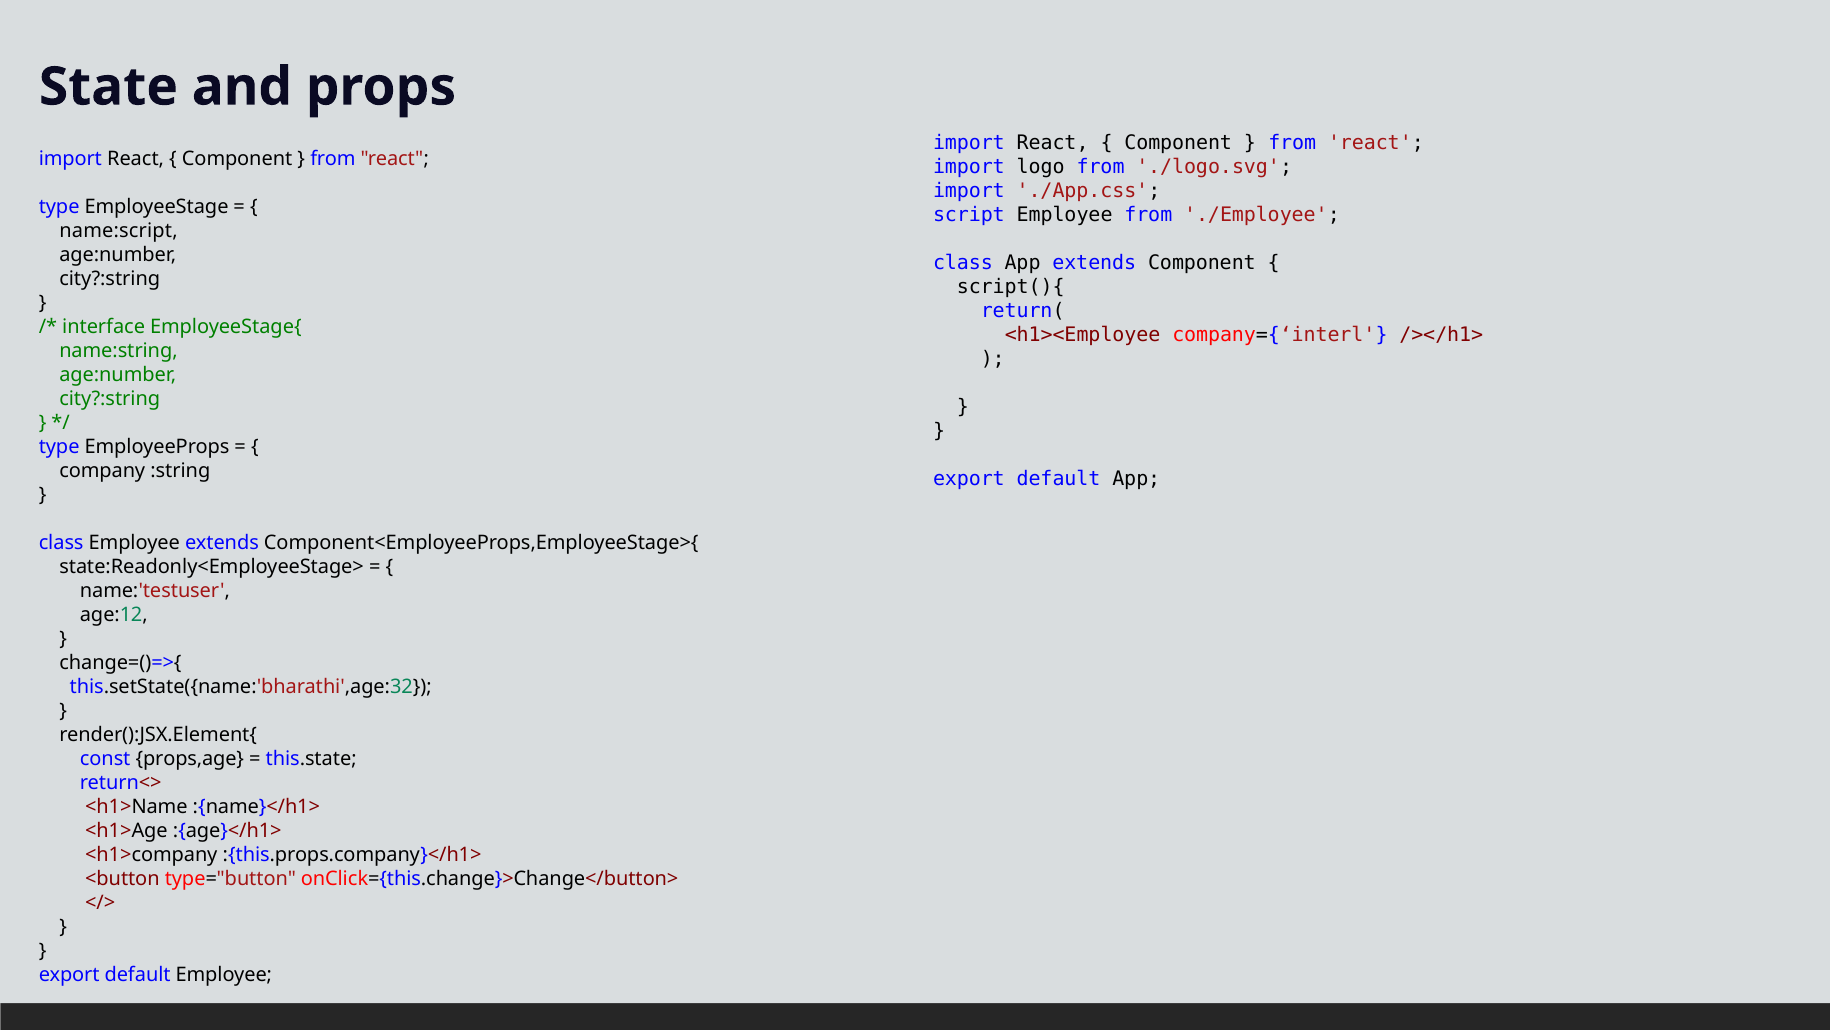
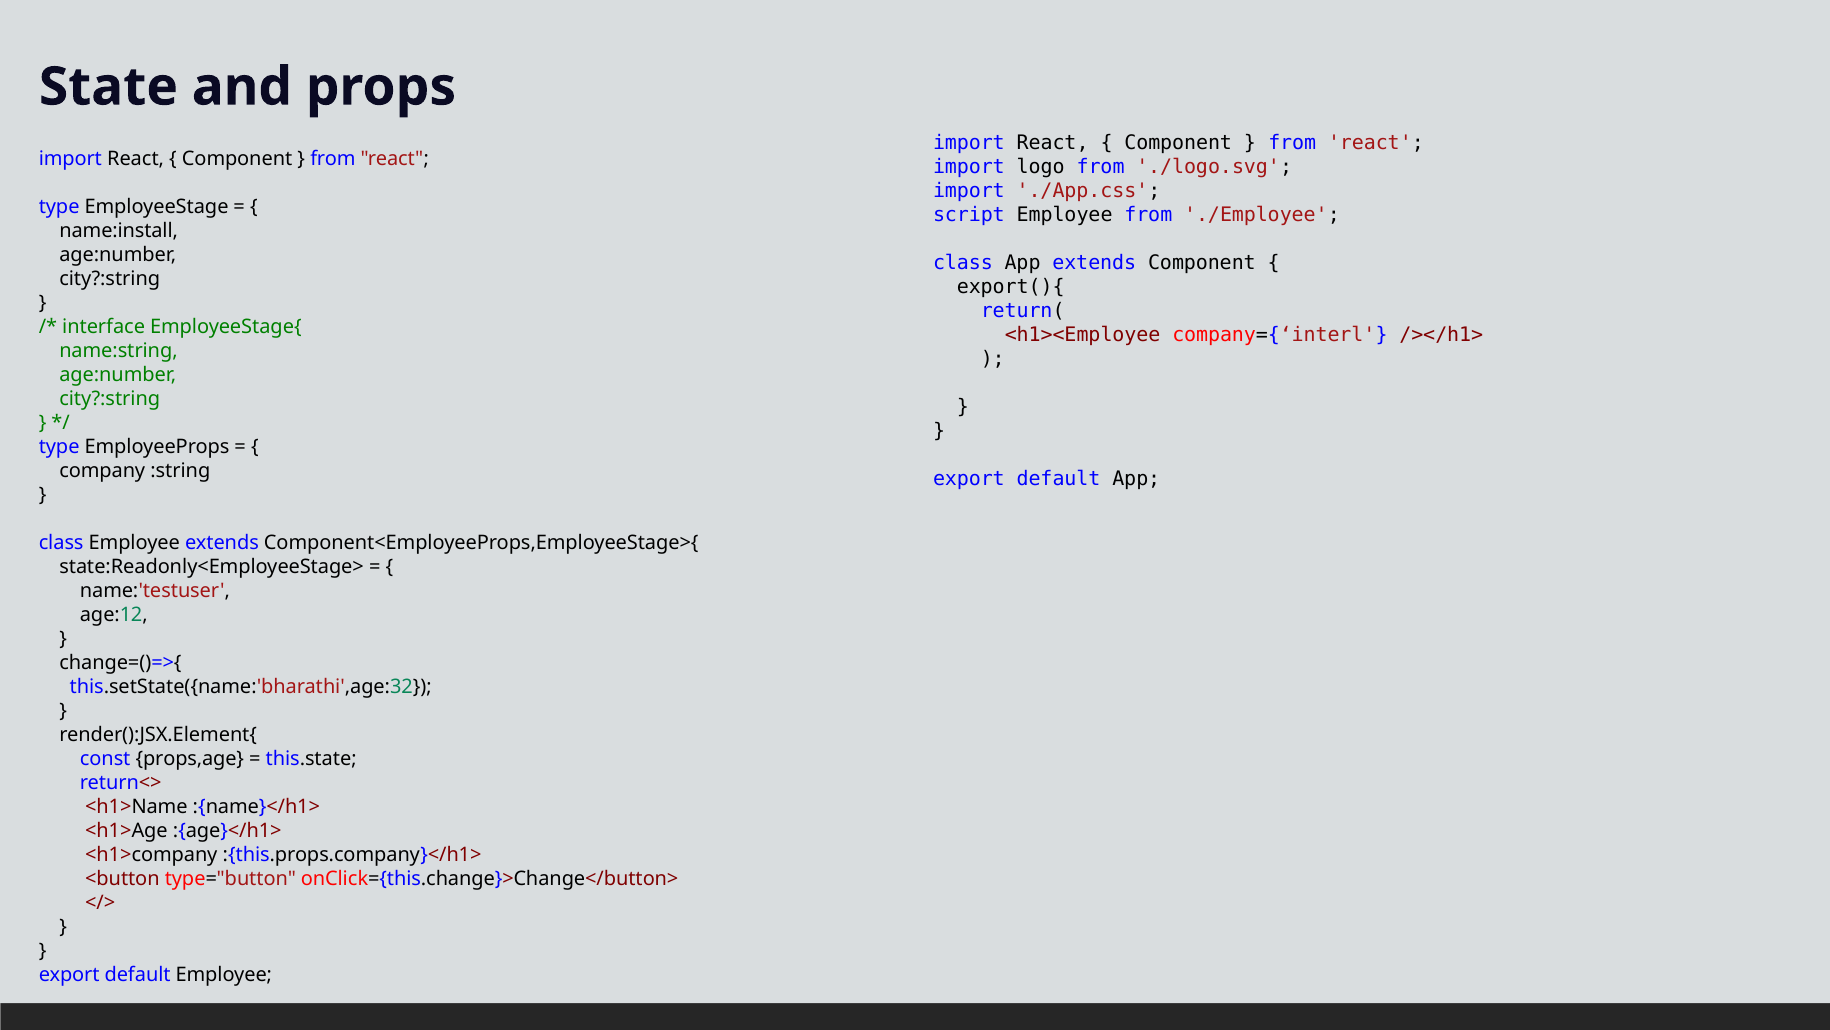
name:script: name:script -> name:install
script(){: script(){ -> export(){
